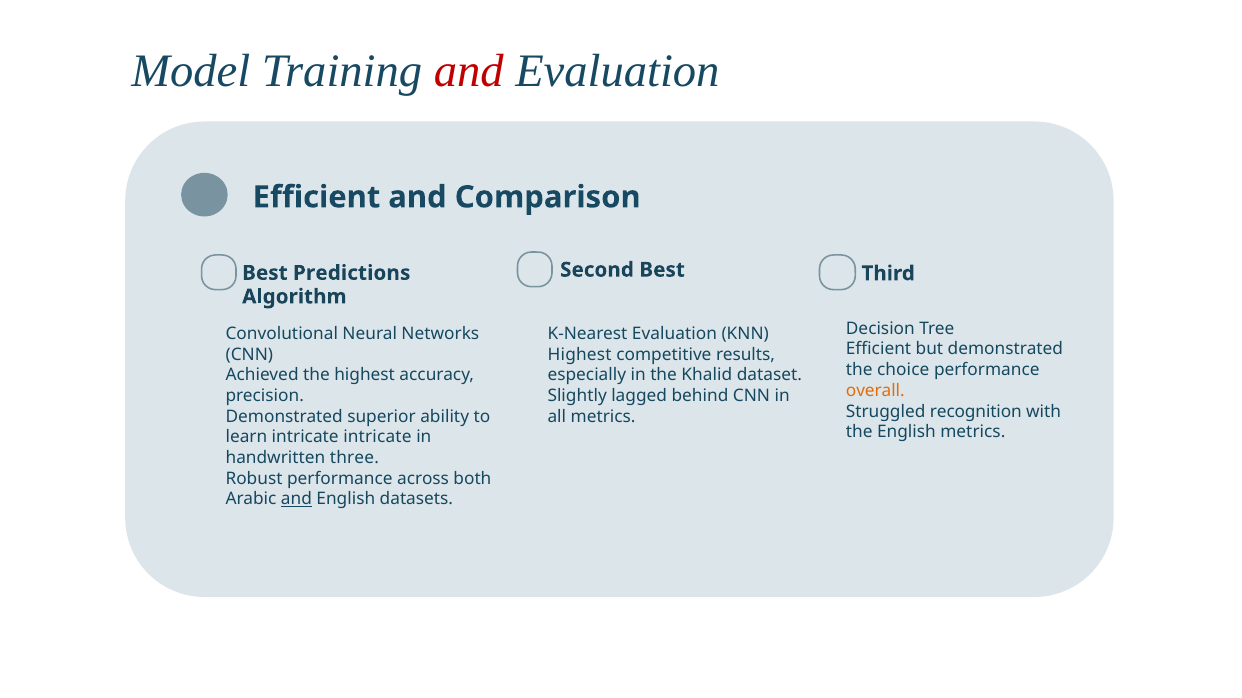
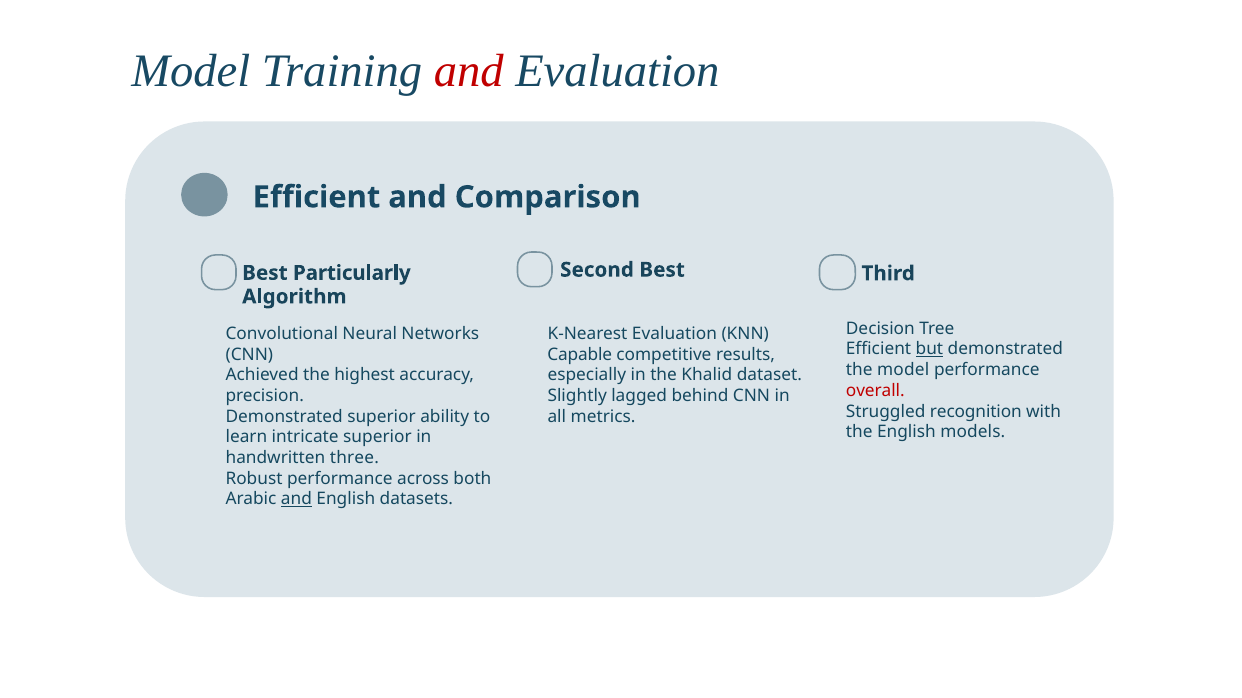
Predictions: Predictions -> Particularly
but underline: none -> present
Highest at (580, 355): Highest -> Capable
the choice: choice -> model
overall colour: orange -> red
English metrics: metrics -> models
intricate intricate: intricate -> superior
